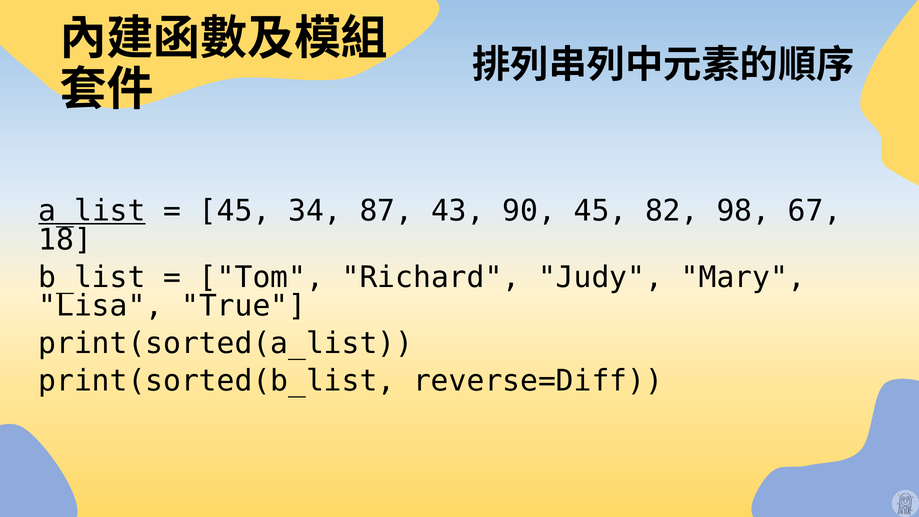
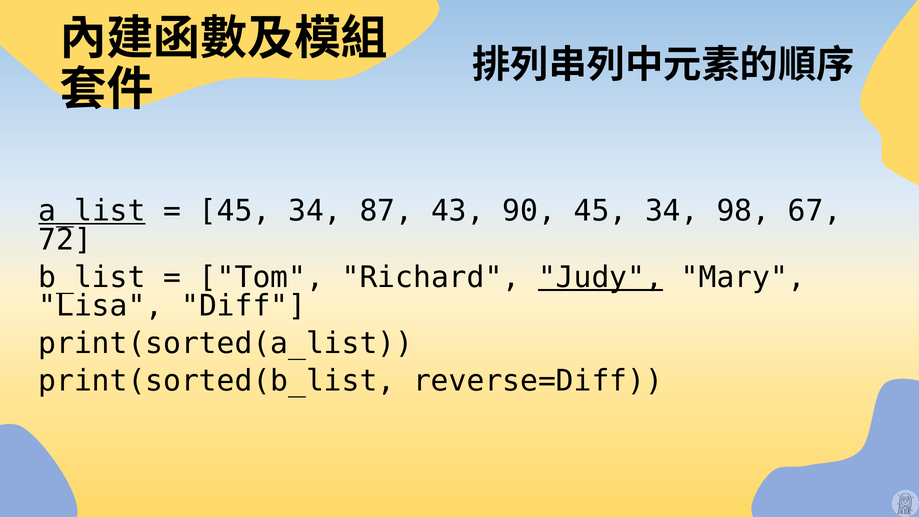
90 45 82: 82 -> 34
18: 18 -> 72
Judy underline: none -> present
True: True -> Diff
